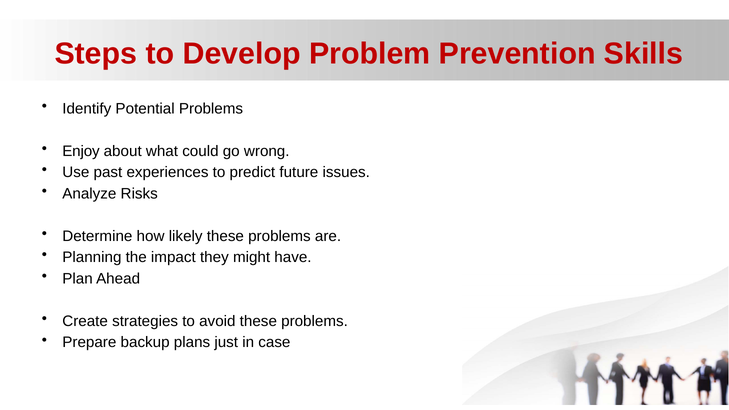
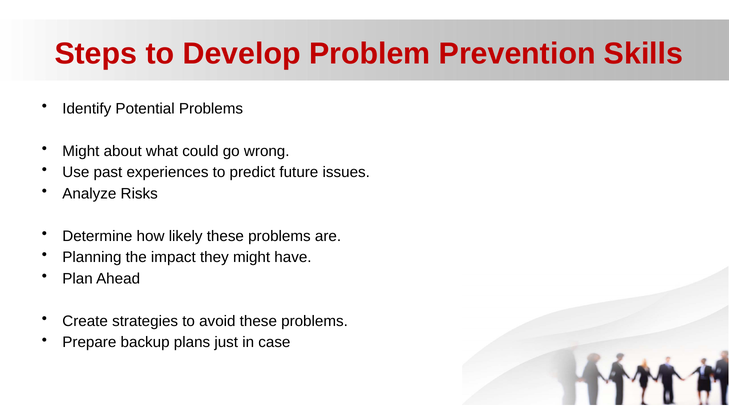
Enjoy at (81, 151): Enjoy -> Might
